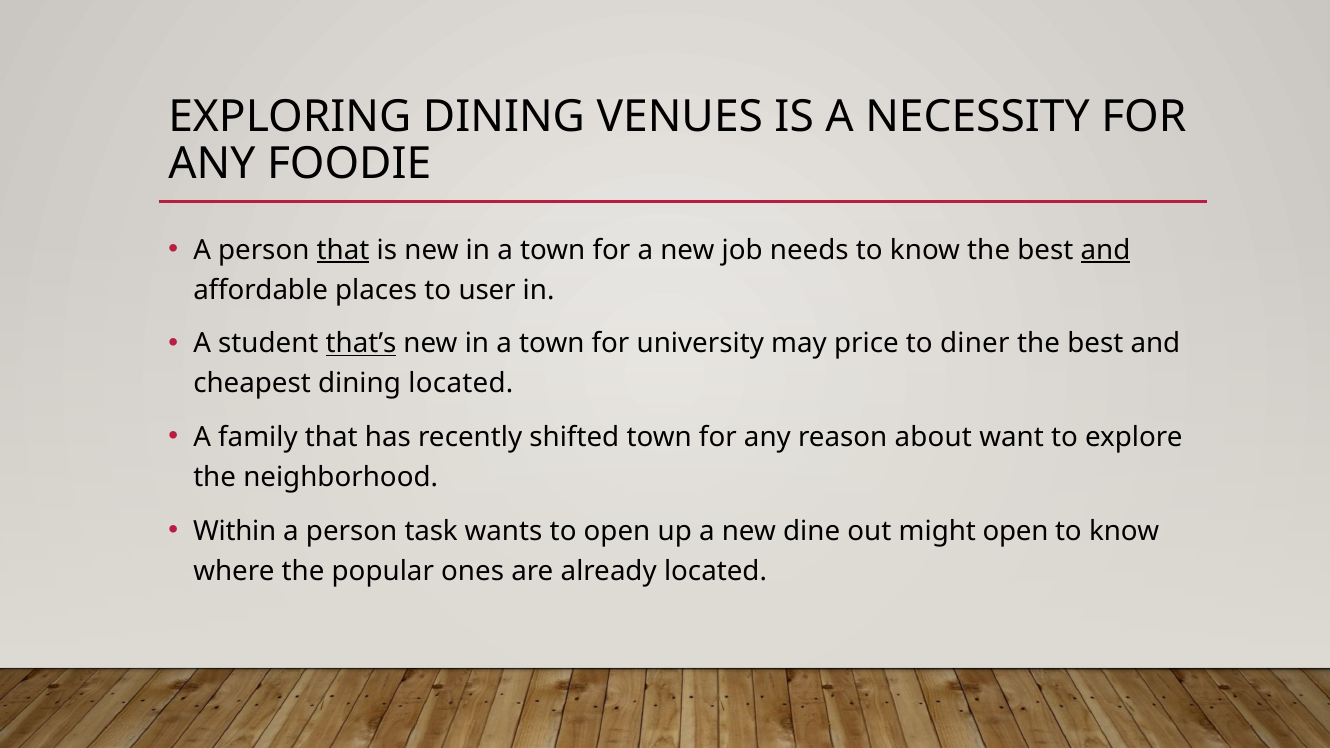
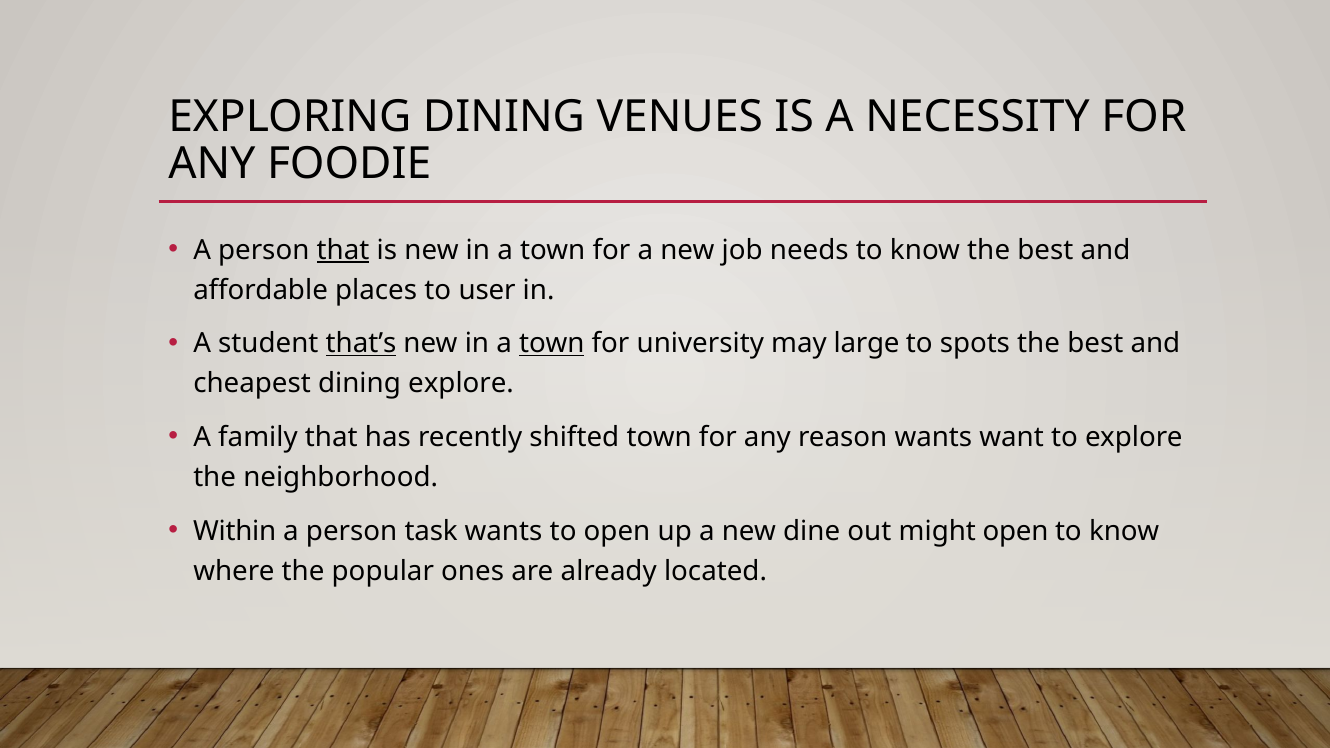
and at (1106, 250) underline: present -> none
town at (552, 344) underline: none -> present
price: price -> large
diner: diner -> spots
dining located: located -> explore
reason about: about -> wants
